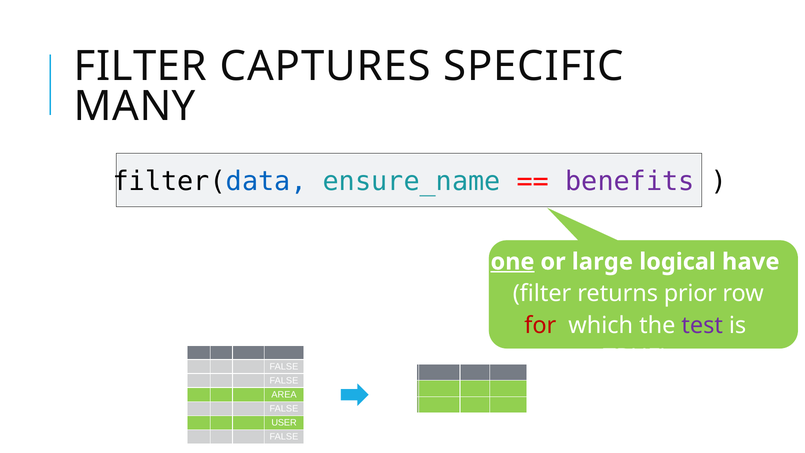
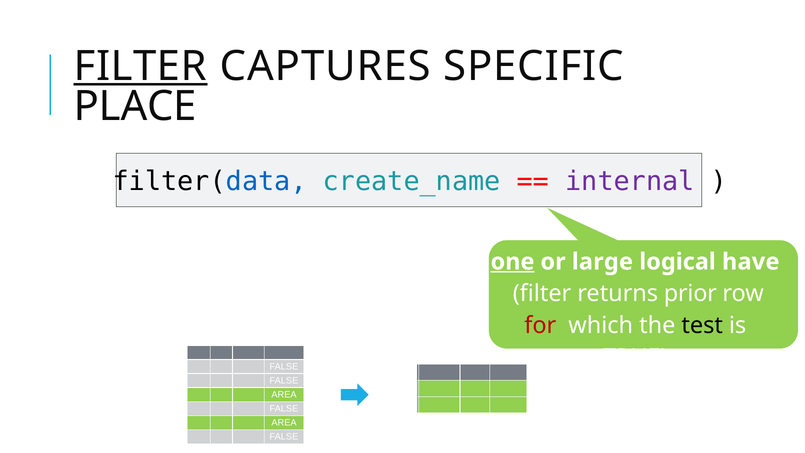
FILTER at (140, 66) underline: none -> present
MANY: MANY -> PLACE
ensure_name: ensure_name -> create_name
benefits: benefits -> internal
test colour: purple -> black
USER at (284, 423): USER -> AREA
